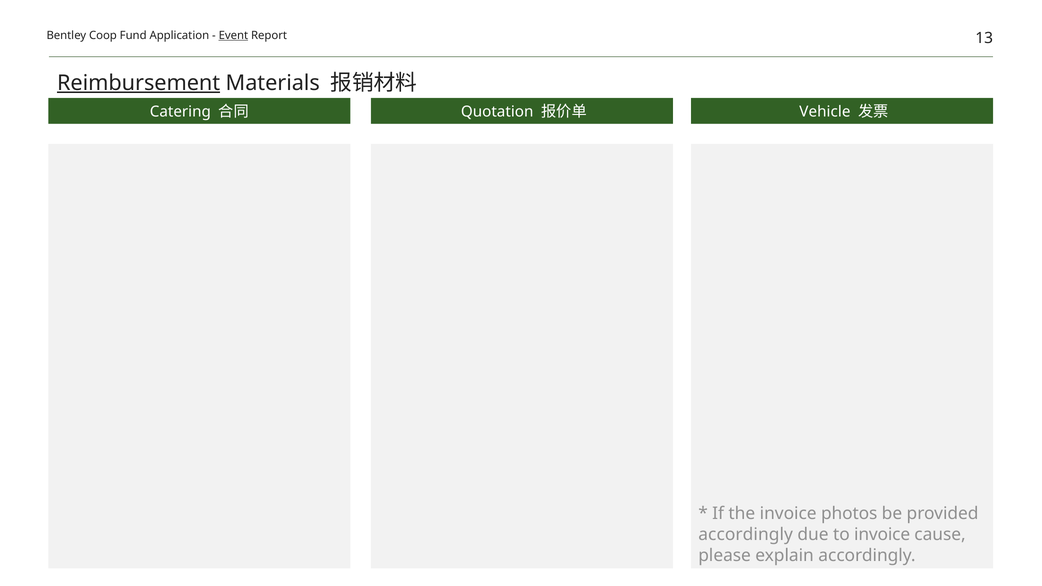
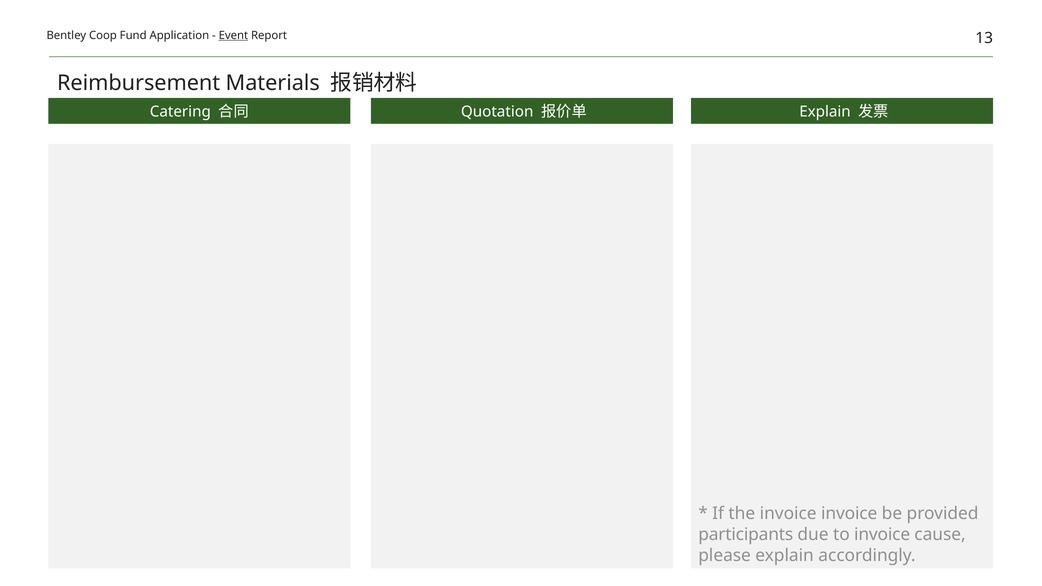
Reimbursement underline: present -> none
Vehicle at (825, 112): Vehicle -> Explain
invoice photos: photos -> invoice
accordingly at (746, 535): accordingly -> participants
